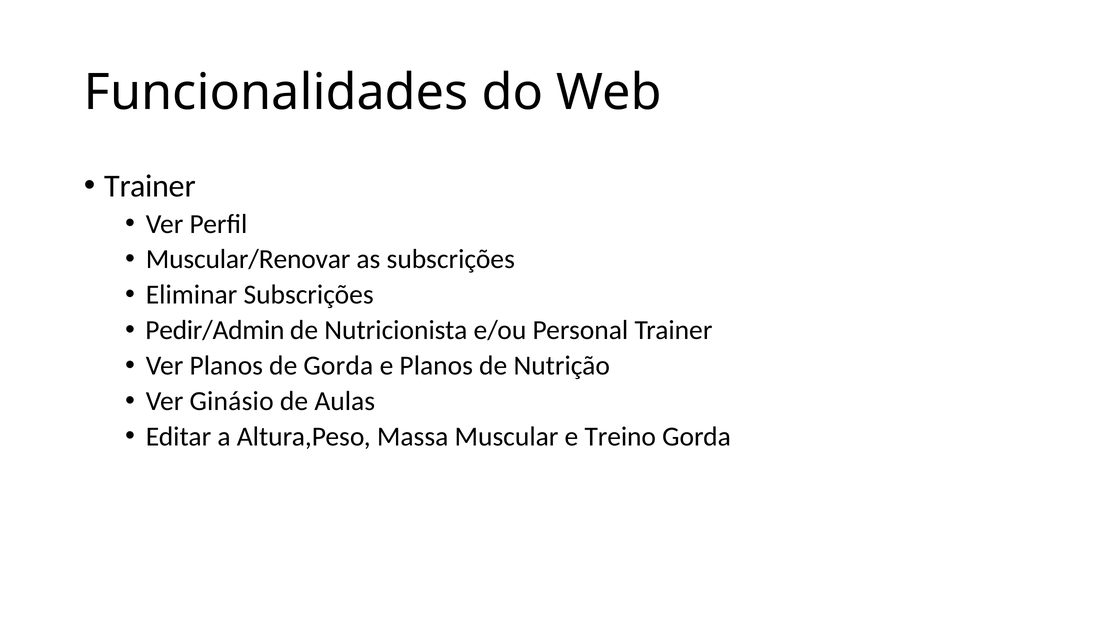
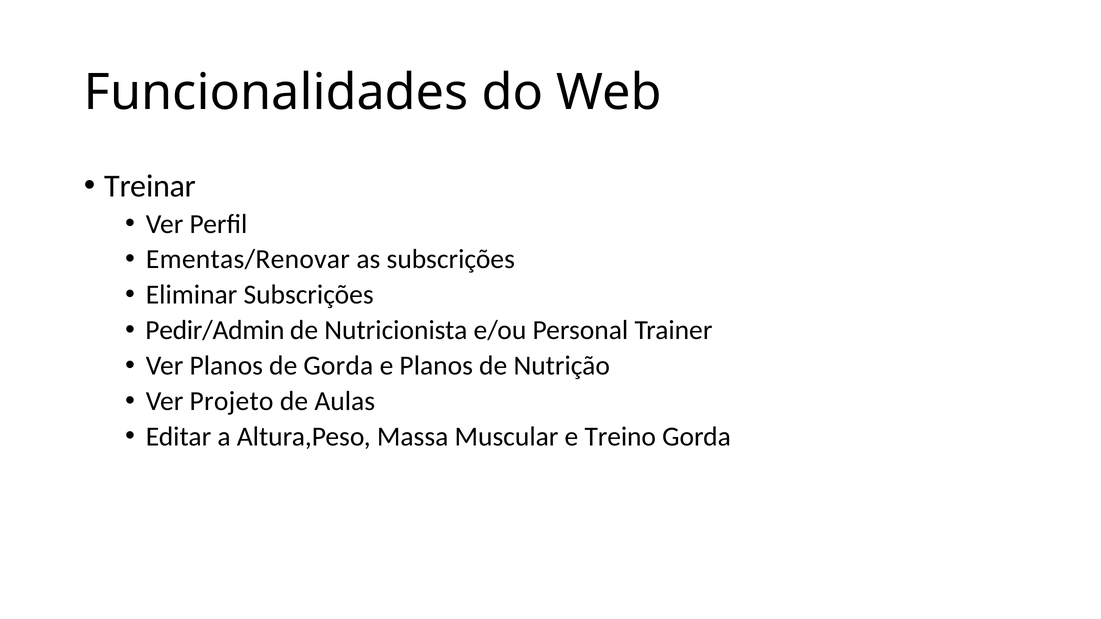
Trainer at (150, 186): Trainer -> Treinar
Muscular/Renovar: Muscular/Renovar -> Ementas/Renovar
Ginásio: Ginásio -> Projeto
